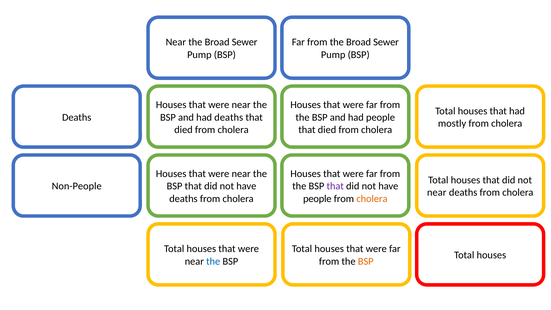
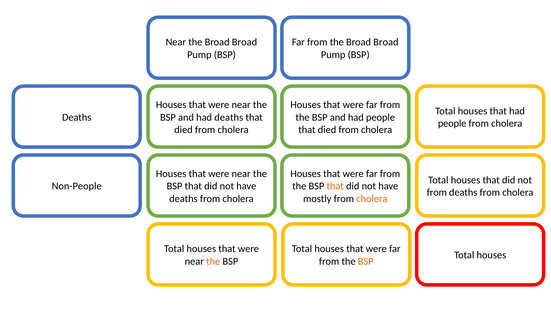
Near the Broad Sewer: Sewer -> Broad
from the Broad Sewer: Sewer -> Broad
mostly at (452, 123): mostly -> people
that at (335, 186) colour: purple -> orange
near at (437, 192): near -> from
people at (317, 199): people -> mostly
the at (213, 261) colour: blue -> orange
